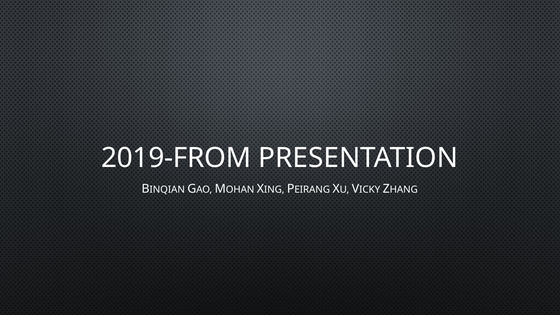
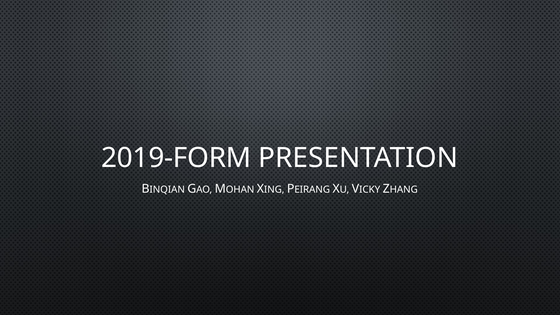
2019-FROM: 2019-FROM -> 2019-FORM
